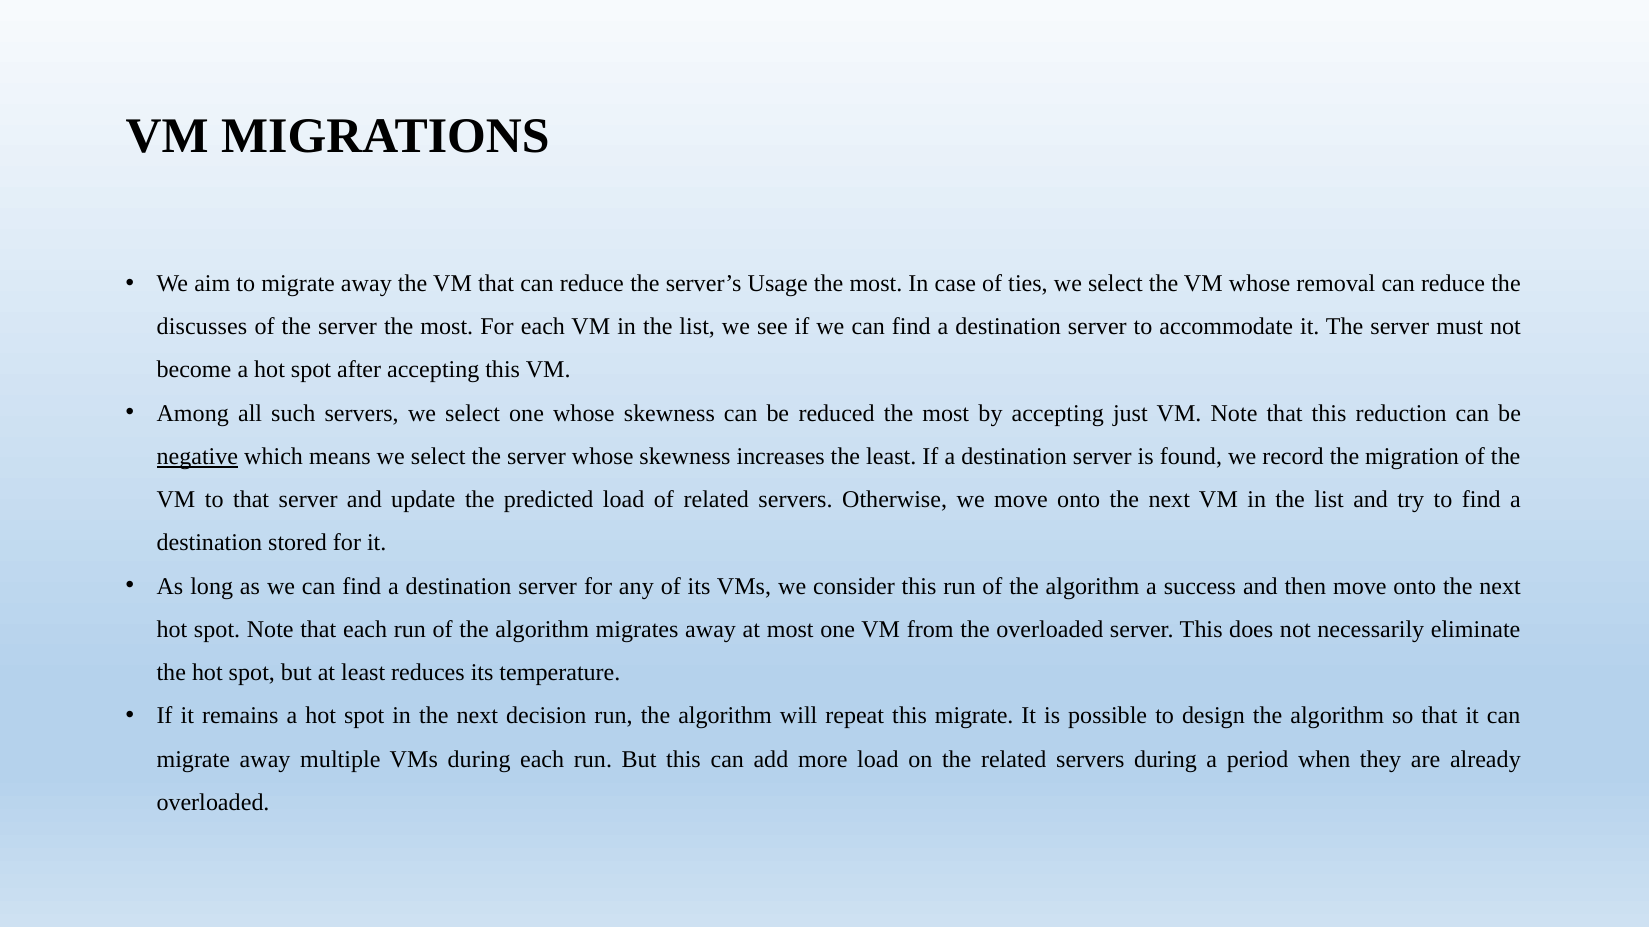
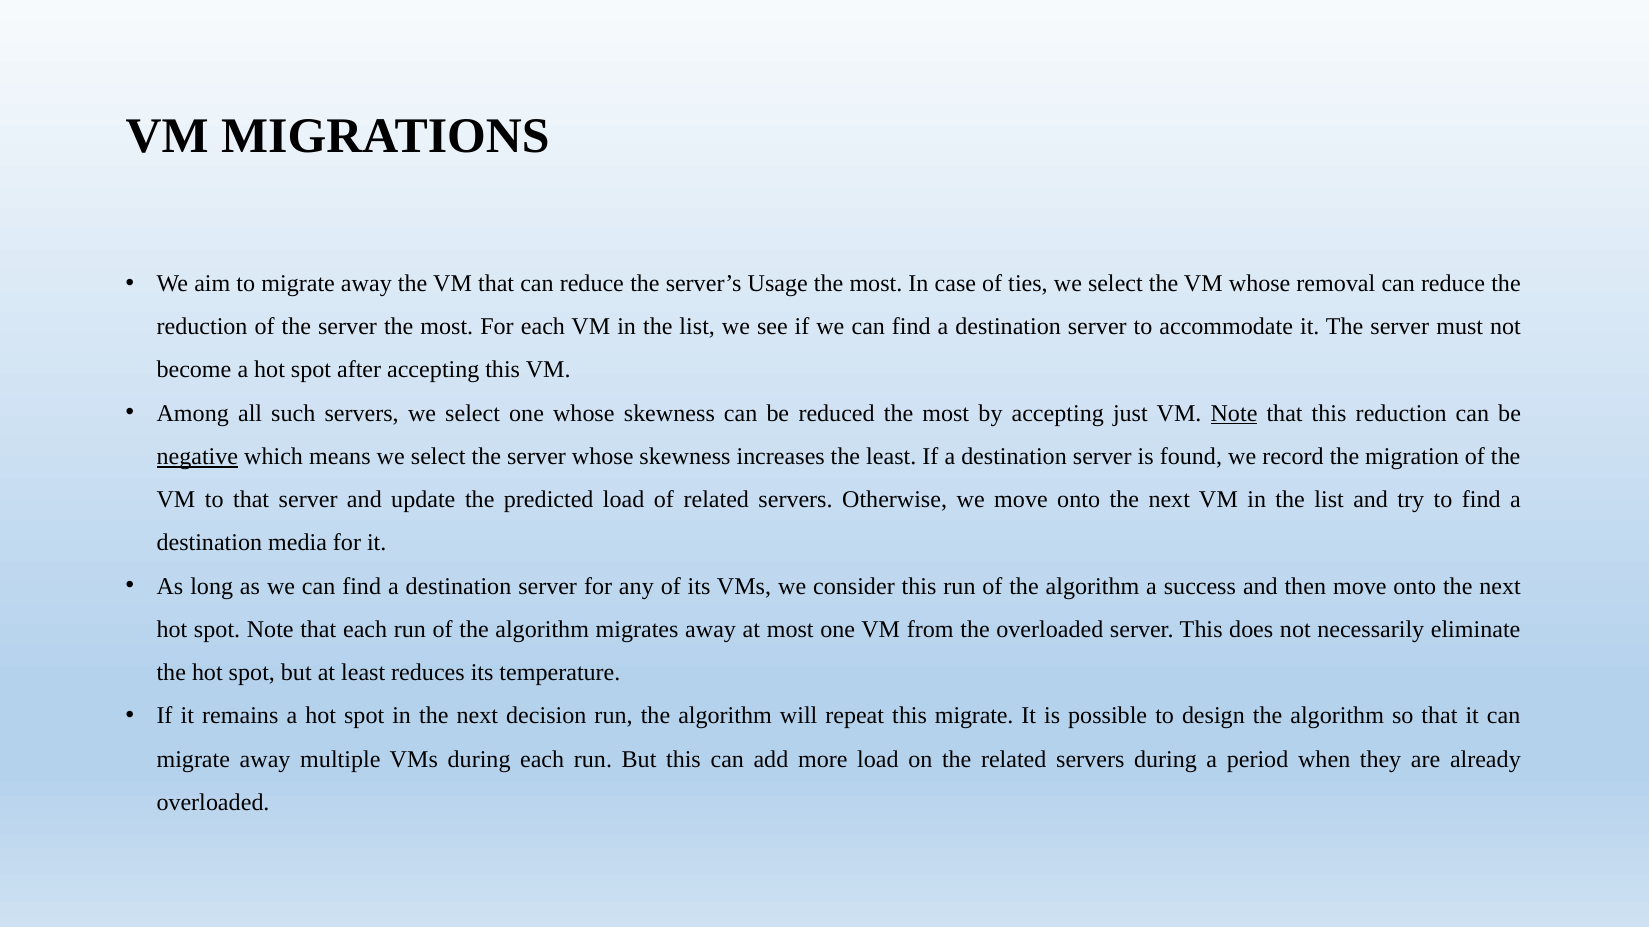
discusses at (202, 327): discusses -> reduction
Note at (1234, 413) underline: none -> present
stored: stored -> media
